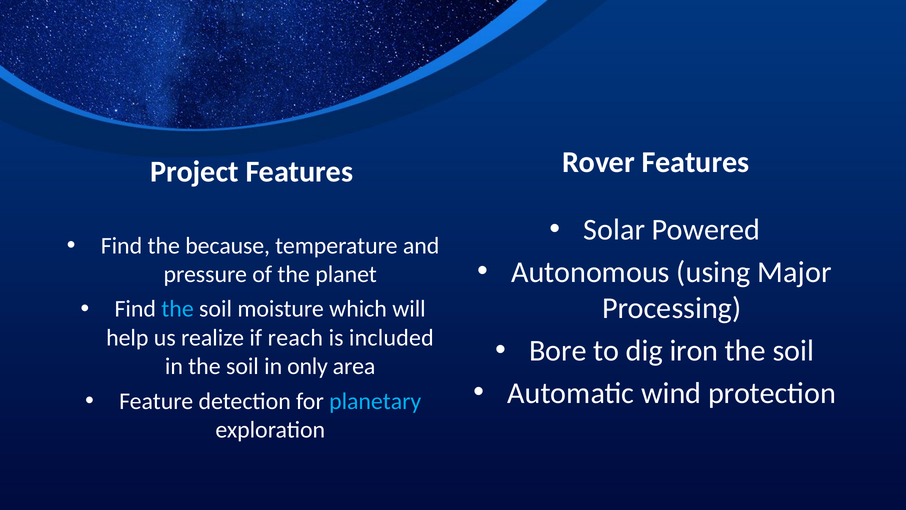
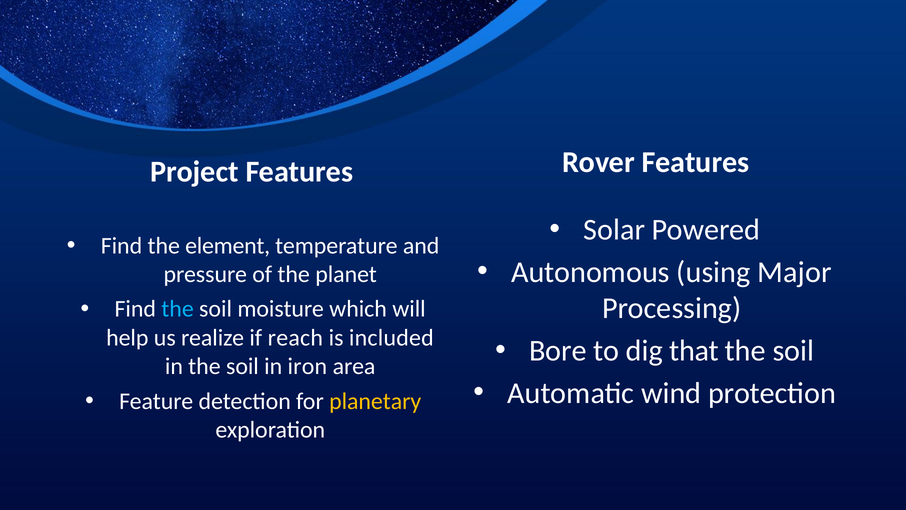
because: because -> element
iron: iron -> that
only: only -> iron
planetary colour: light blue -> yellow
